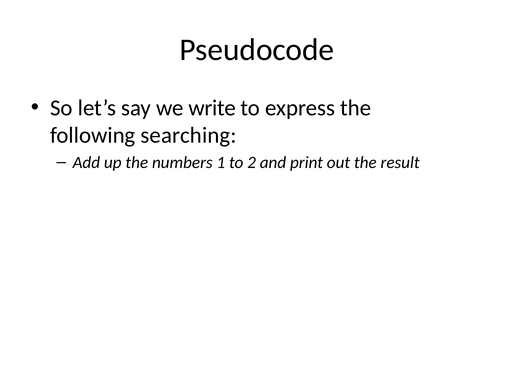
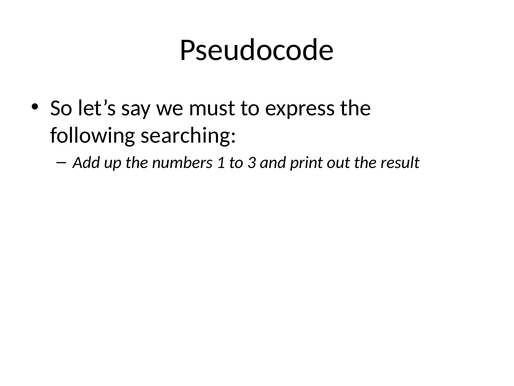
write: write -> must
2: 2 -> 3
